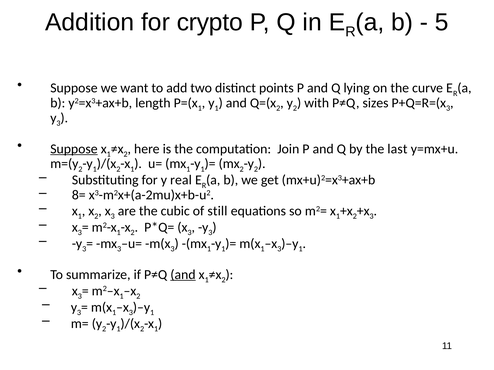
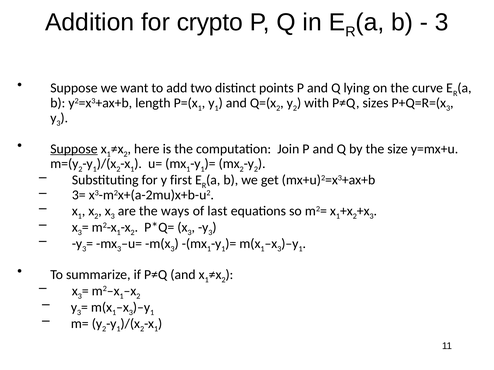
5 at (442, 22): 5 -> 3
last: last -> size
real: real -> first
8=: 8= -> 3=
cubic: cubic -> ways
still: still -> last
and at (183, 275) underline: present -> none
